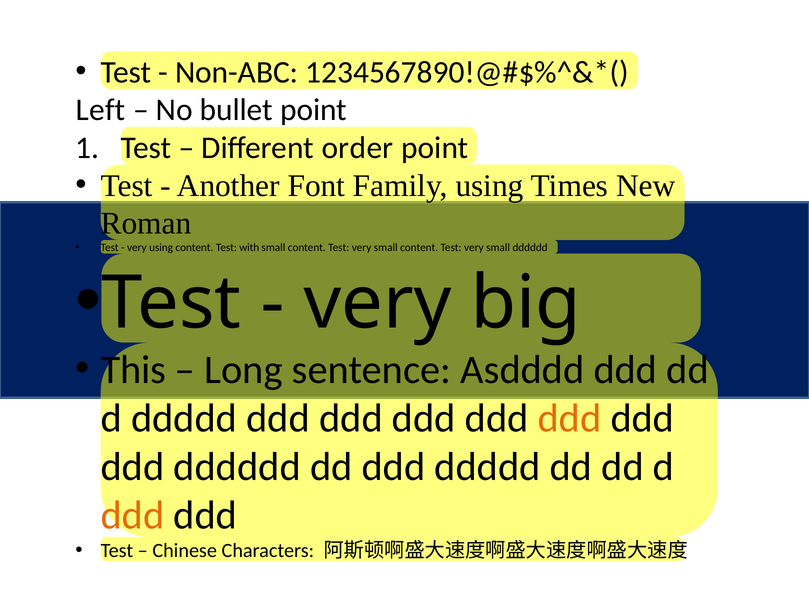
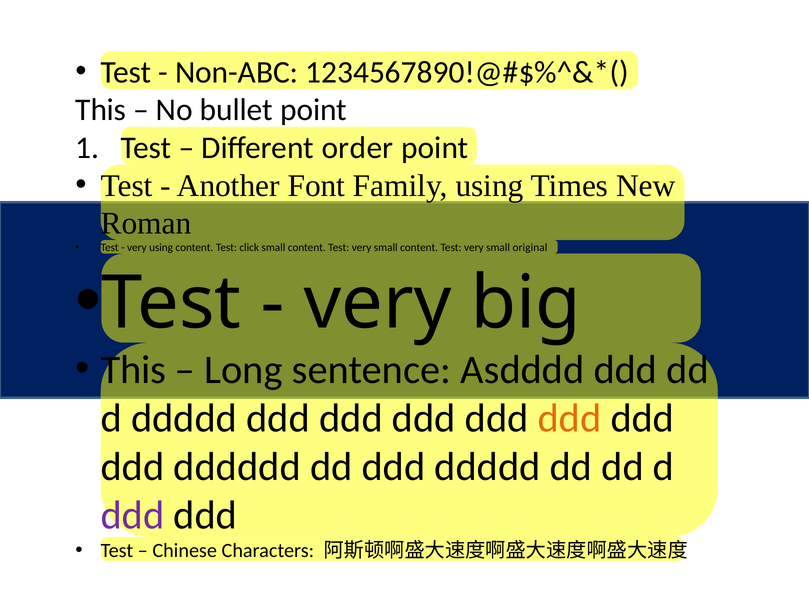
Left at (101, 110): Left -> This
with: with -> click
small dddddd: dddddd -> original
ddd at (133, 515) colour: orange -> purple
